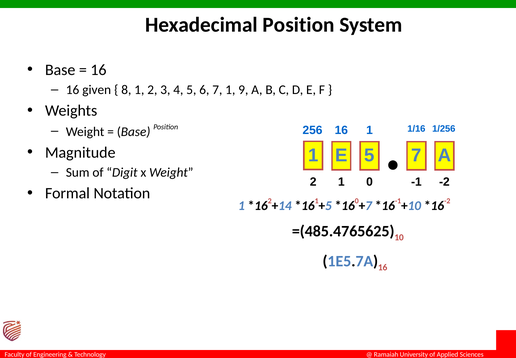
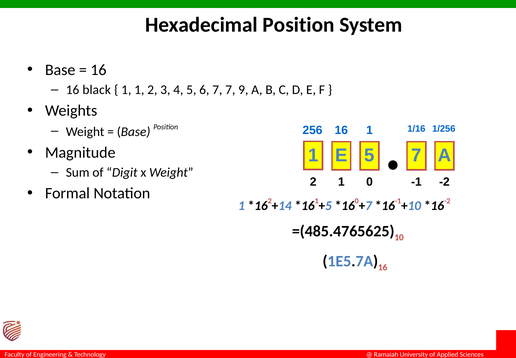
given: given -> black
8 at (126, 90): 8 -> 1
7 1: 1 -> 7
